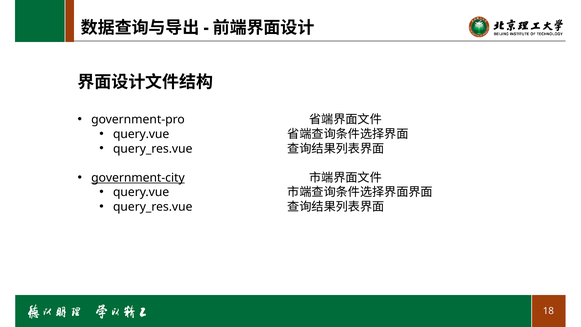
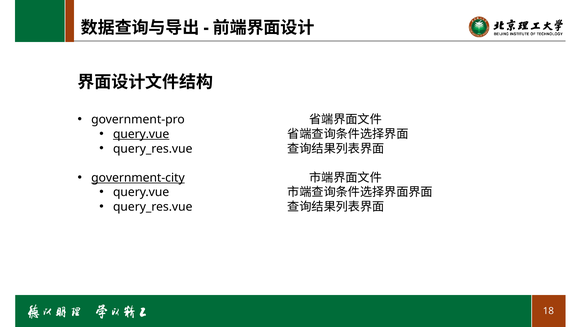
query.vue at (141, 134) underline: none -> present
